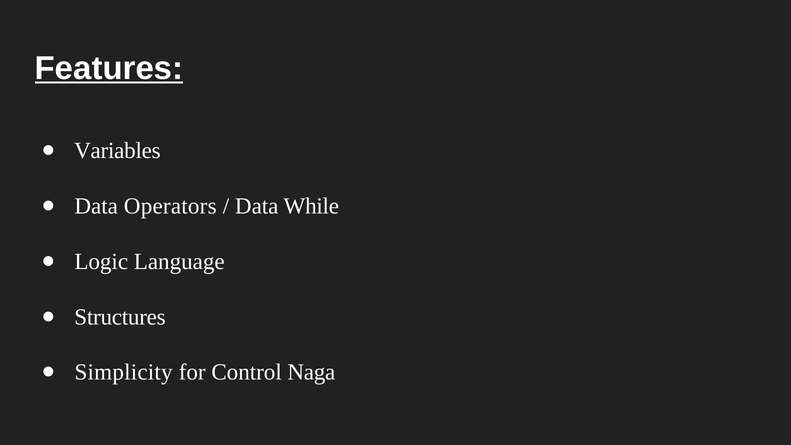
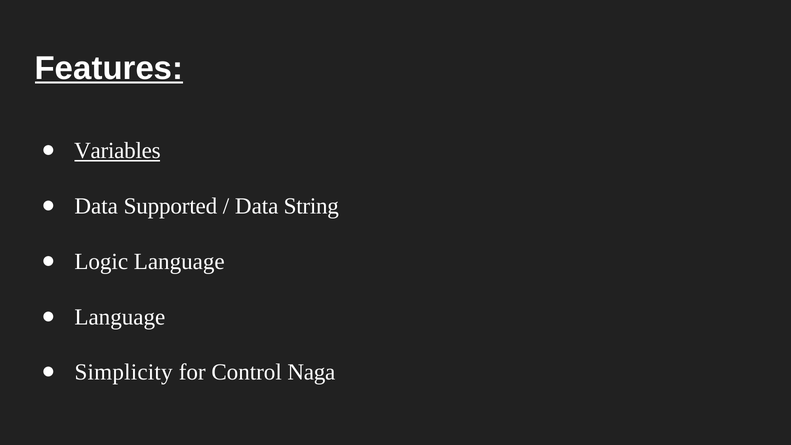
Variables underline: none -> present
Operators: Operators -> Supported
While: While -> String
Structures at (120, 317): Structures -> Language
